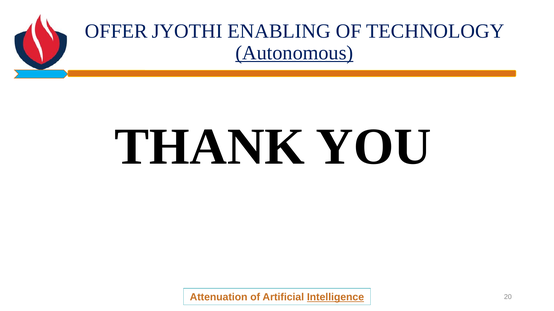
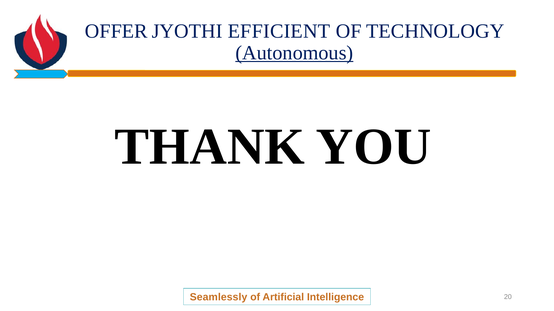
ENABLING: ENABLING -> EFFICIENT
Attenuation: Attenuation -> Seamlessly
Intelligence underline: present -> none
